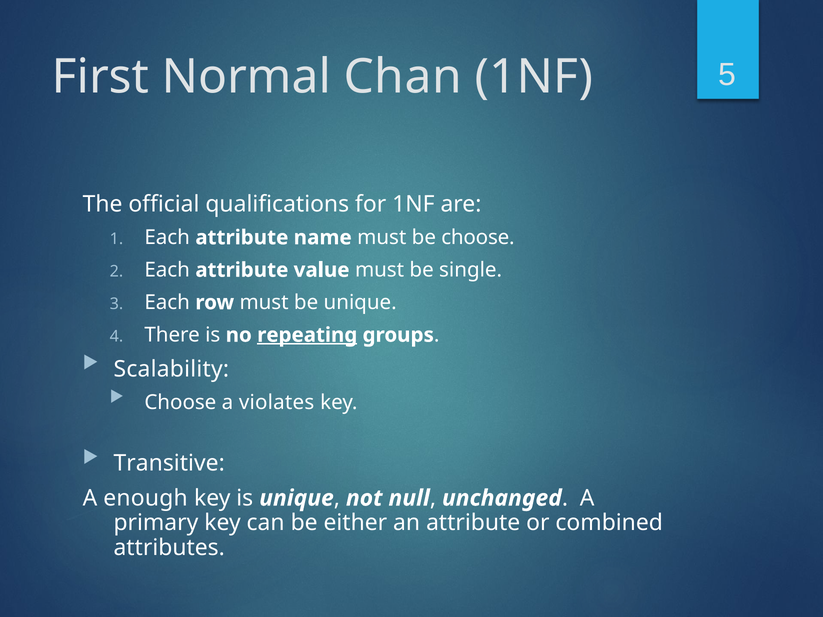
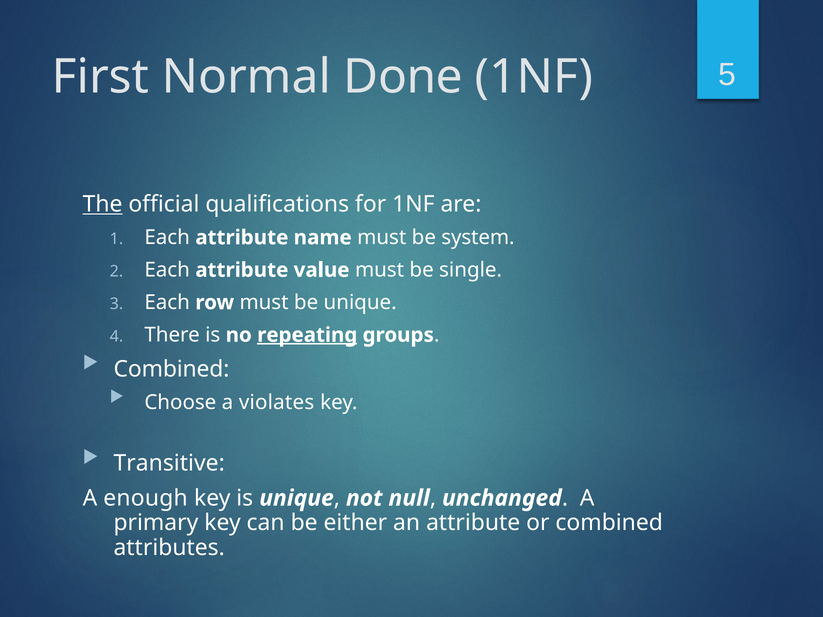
Chan: Chan -> Done
The underline: none -> present
be choose: choose -> system
Scalability at (171, 369): Scalability -> Combined
